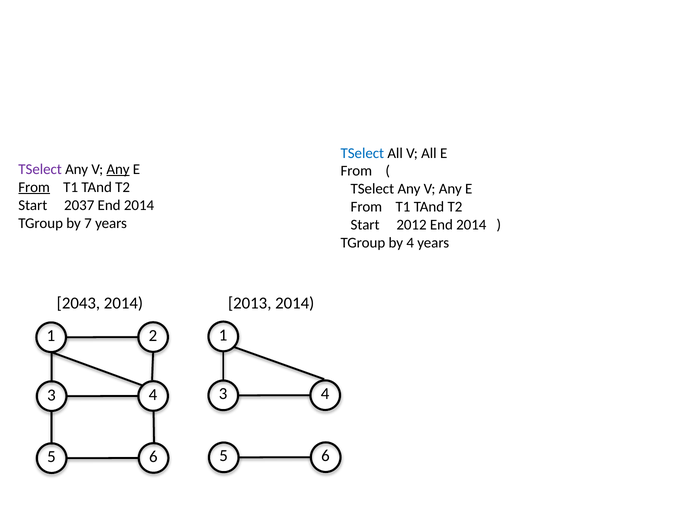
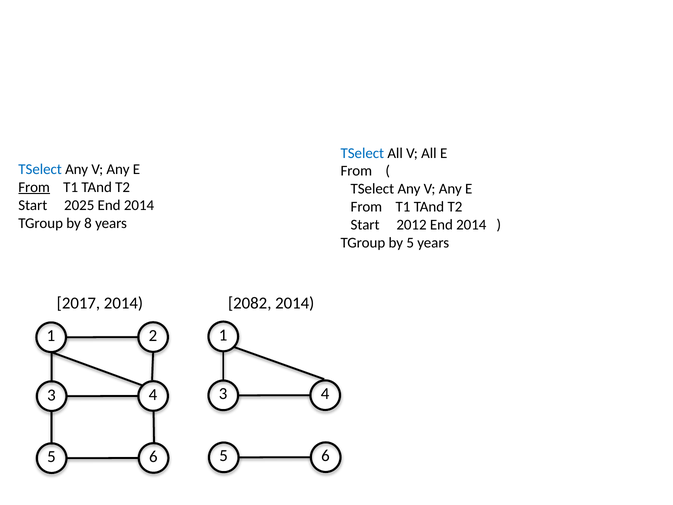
TSelect at (40, 169) colour: purple -> blue
Any at (118, 169) underline: present -> none
2037: 2037 -> 2025
7: 7 -> 8
by 4: 4 -> 5
2043: 2043 -> 2017
2013: 2013 -> 2082
